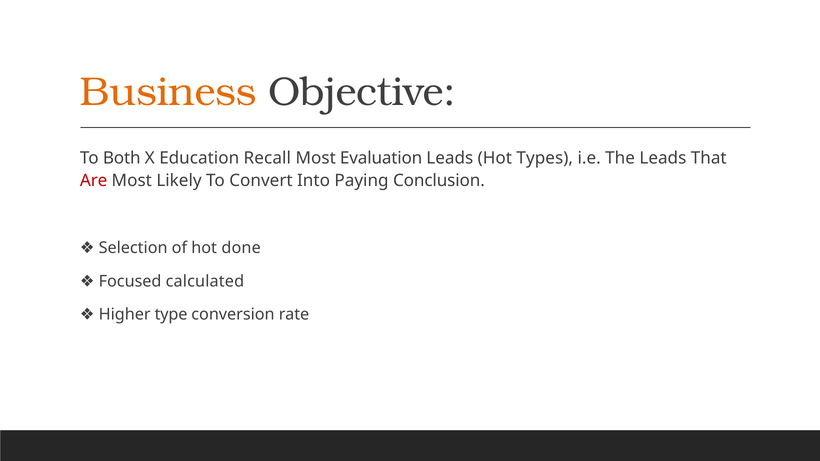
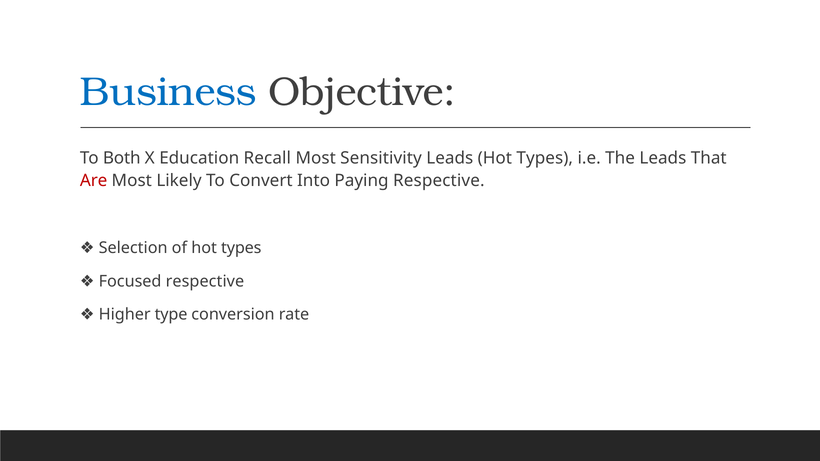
Business colour: orange -> blue
Evaluation: Evaluation -> Sensitivity
Paying Conclusion: Conclusion -> Respective
of hot done: done -> types
Focused calculated: calculated -> respective
